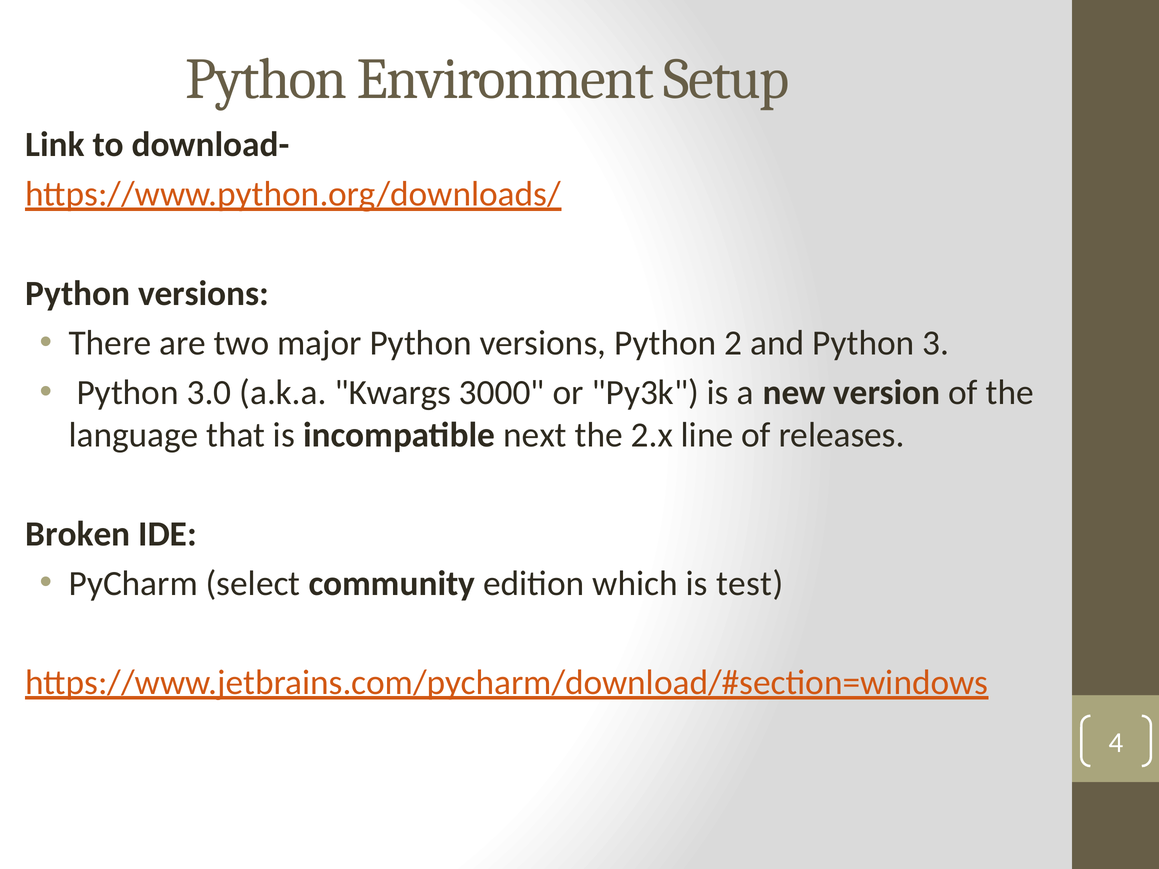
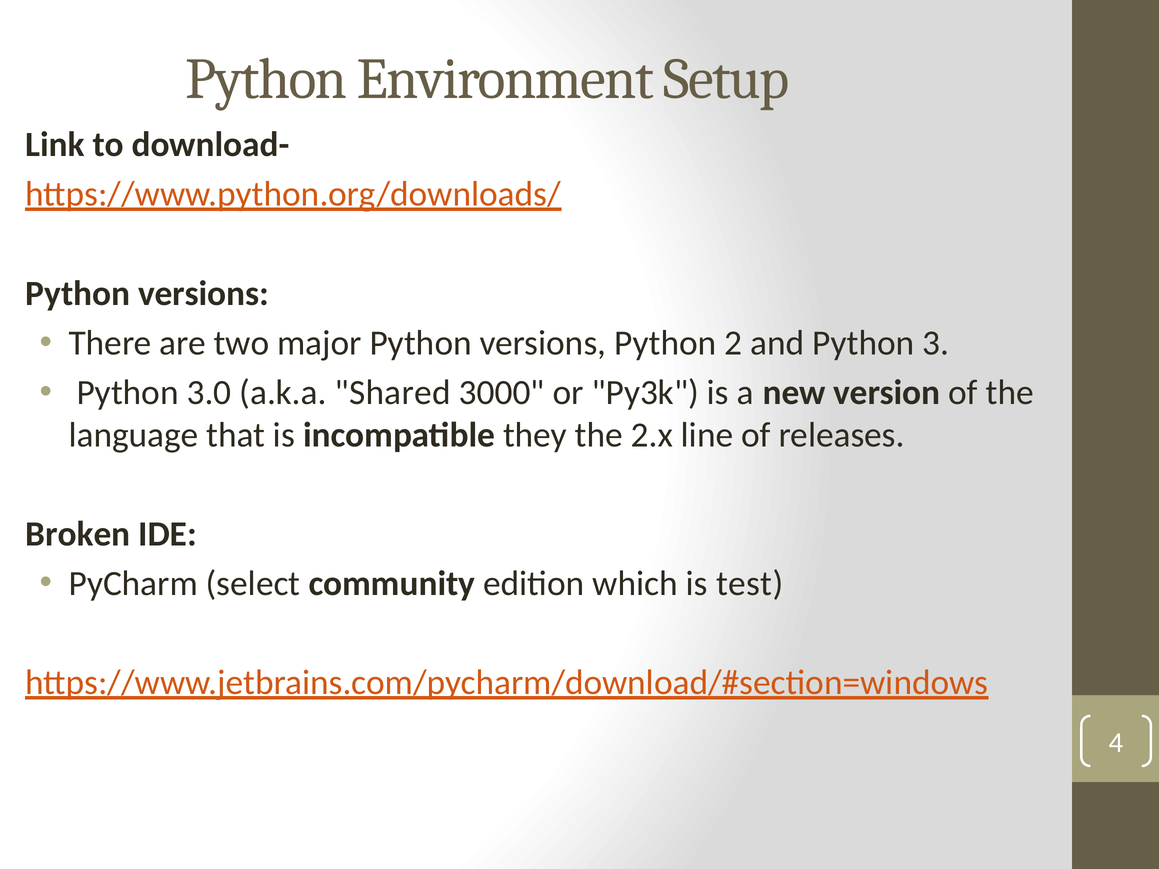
Kwargs: Kwargs -> Shared
next: next -> they
